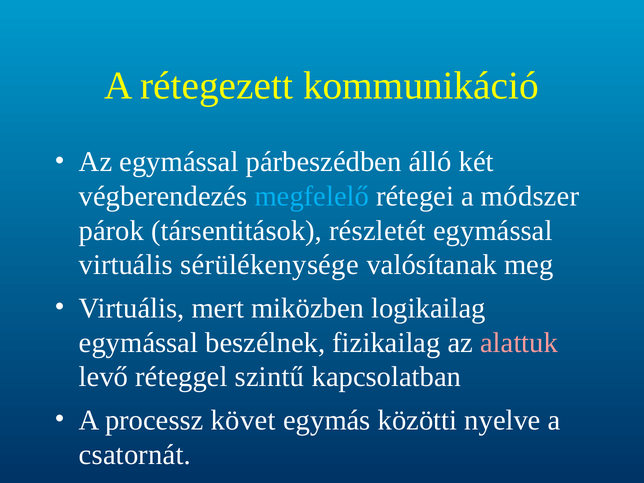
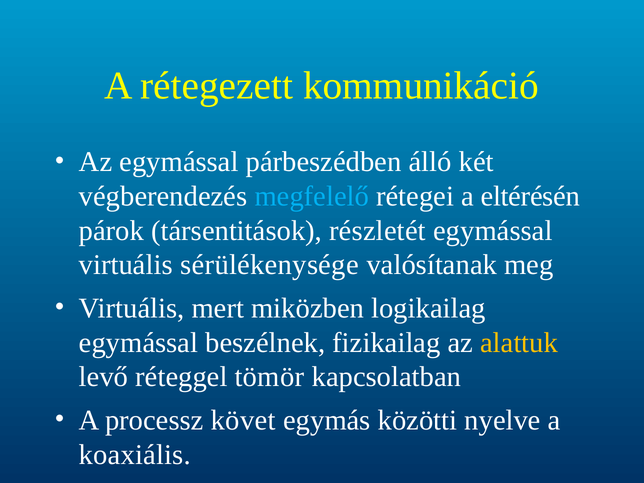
módszer: módszer -> eltérésén
alattuk colour: pink -> yellow
szintű: szintű -> tömör
csatornát: csatornát -> koaxiális
